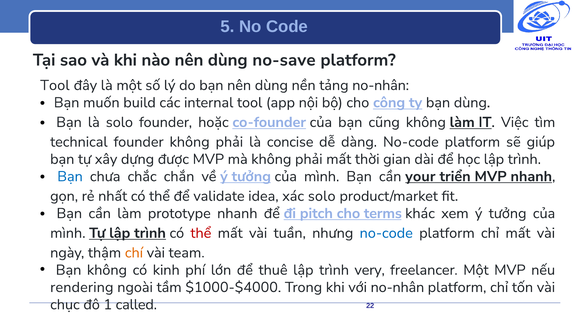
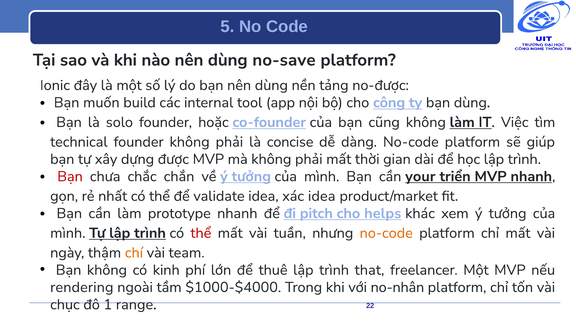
Tool at (55, 85): Tool -> Ionic
tảng no-nhân: no-nhân -> no-được
Bạn at (70, 176) colour: blue -> red
xác solo: solo -> idea
terms: terms -> helps
no-code at (386, 233) colour: blue -> orange
very: very -> that
called: called -> range
